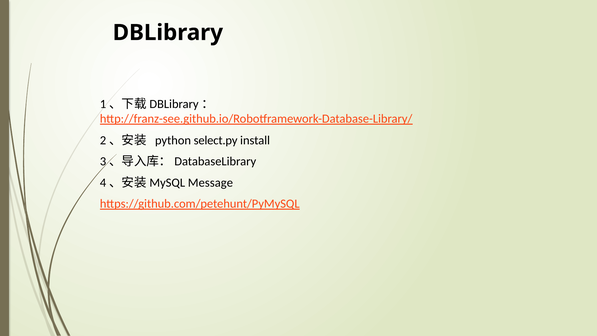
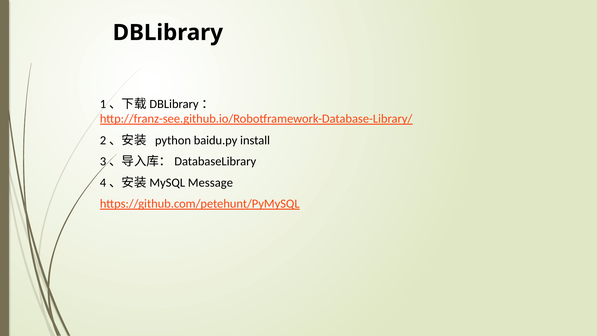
select.py: select.py -> baidu.py
